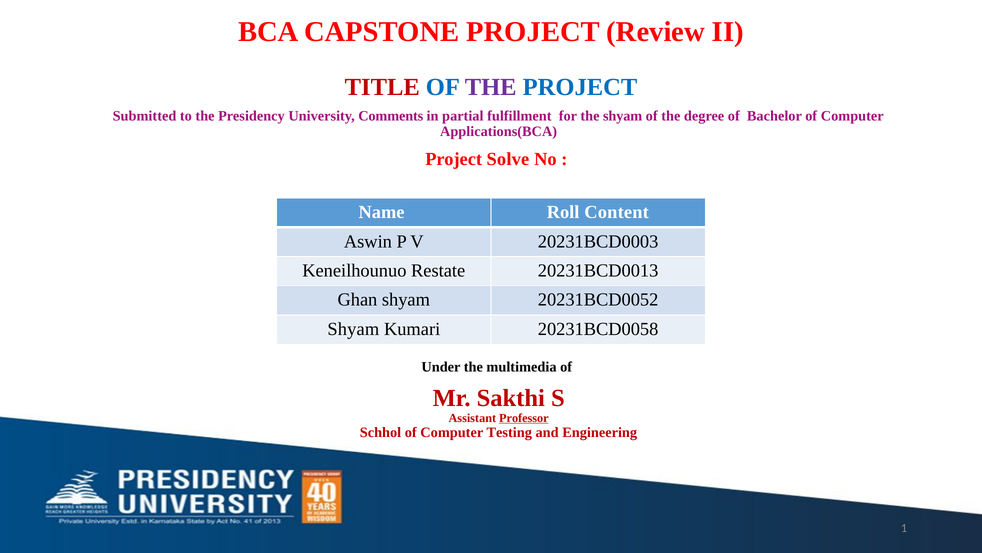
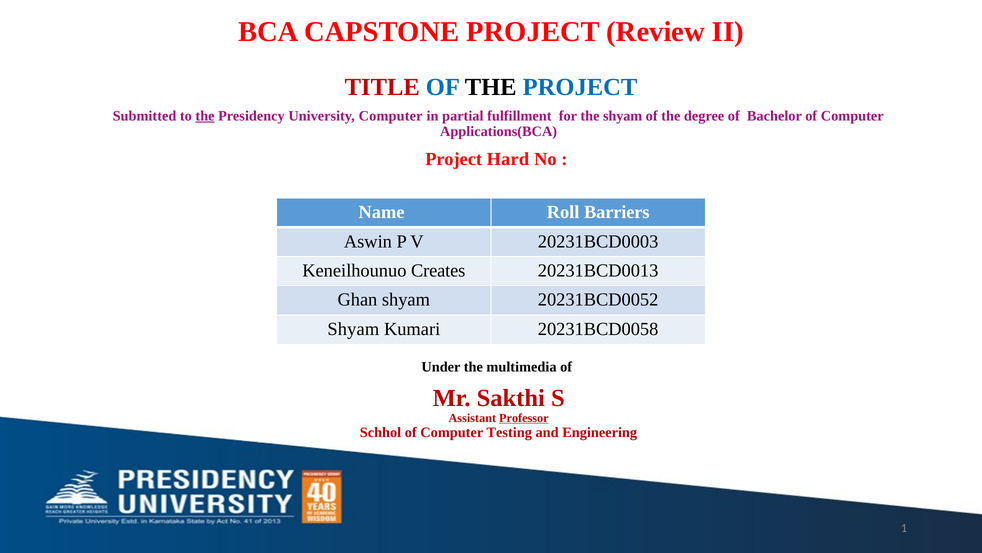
THE at (491, 87) colour: purple -> black
the at (205, 116) underline: none -> present
University Comments: Comments -> Computer
Solve: Solve -> Hard
Content: Content -> Barriers
Restate: Restate -> Creates
